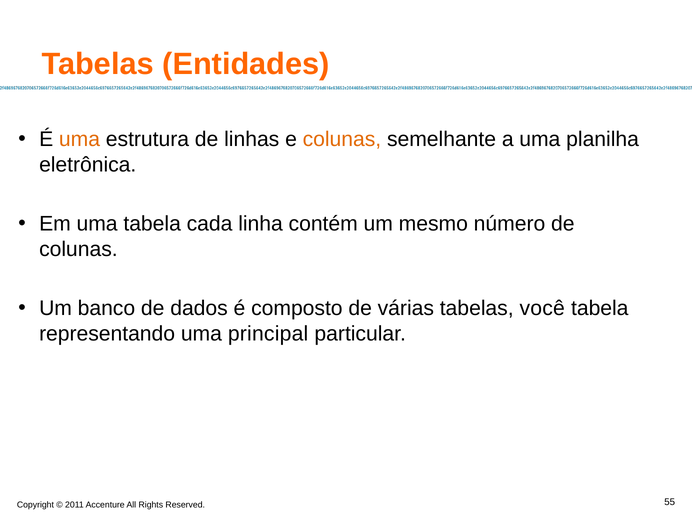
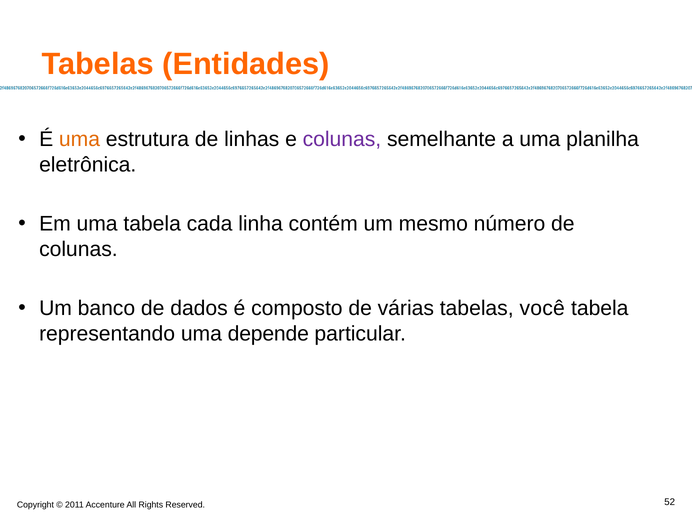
colunas at (342, 139) colour: orange -> purple
principal: principal -> depende
55: 55 -> 52
